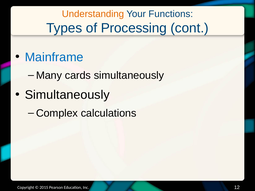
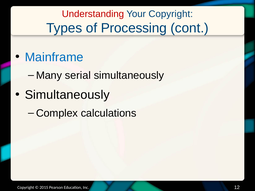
Understanding colour: orange -> red
Your Functions: Functions -> Copyright
cards: cards -> serial
